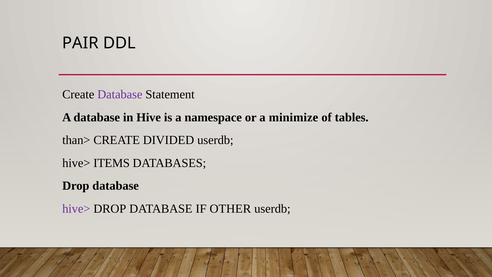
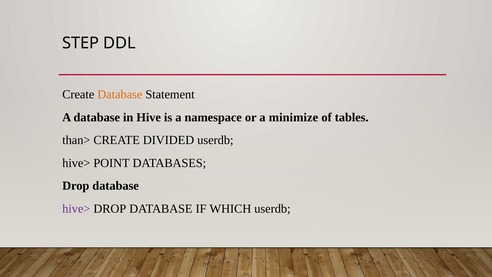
PAIR: PAIR -> STEP
Database at (120, 94) colour: purple -> orange
ITEMS: ITEMS -> POINT
OTHER: OTHER -> WHICH
